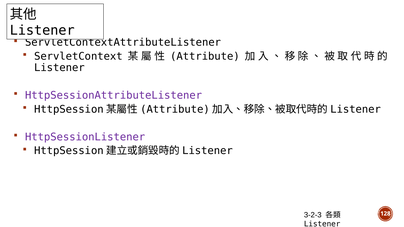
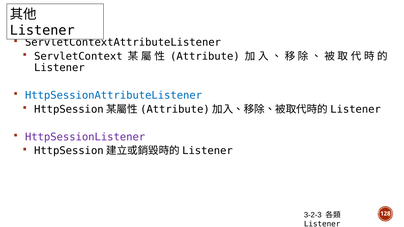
HttpSessionAttributeListener colour: purple -> blue
